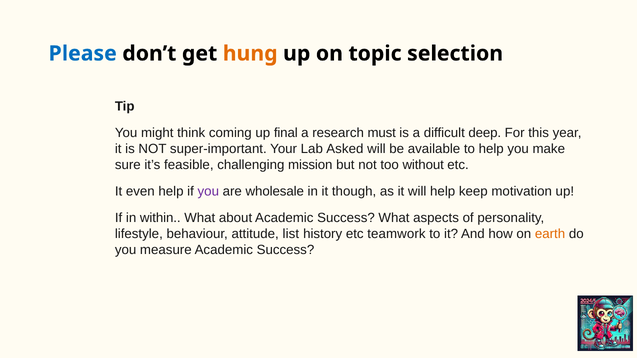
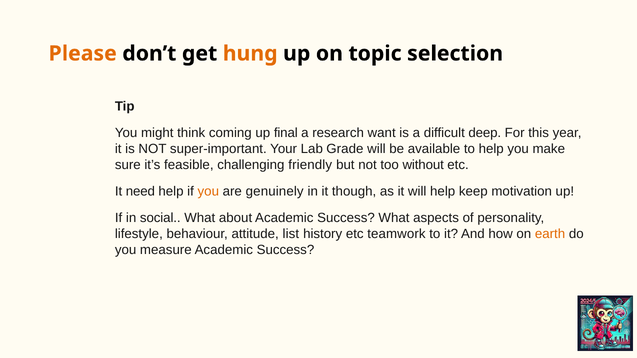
Please colour: blue -> orange
must: must -> want
Asked: Asked -> Grade
mission: mission -> friendly
even: even -> need
you at (208, 192) colour: purple -> orange
wholesale: wholesale -> genuinely
within: within -> social
